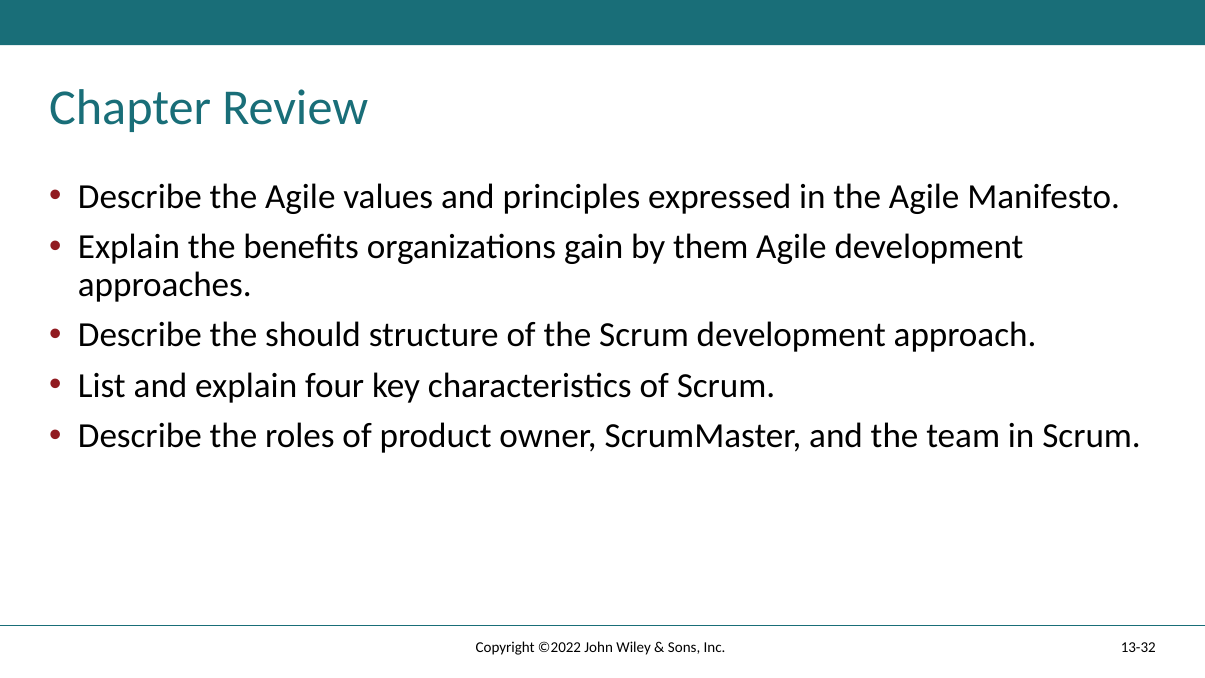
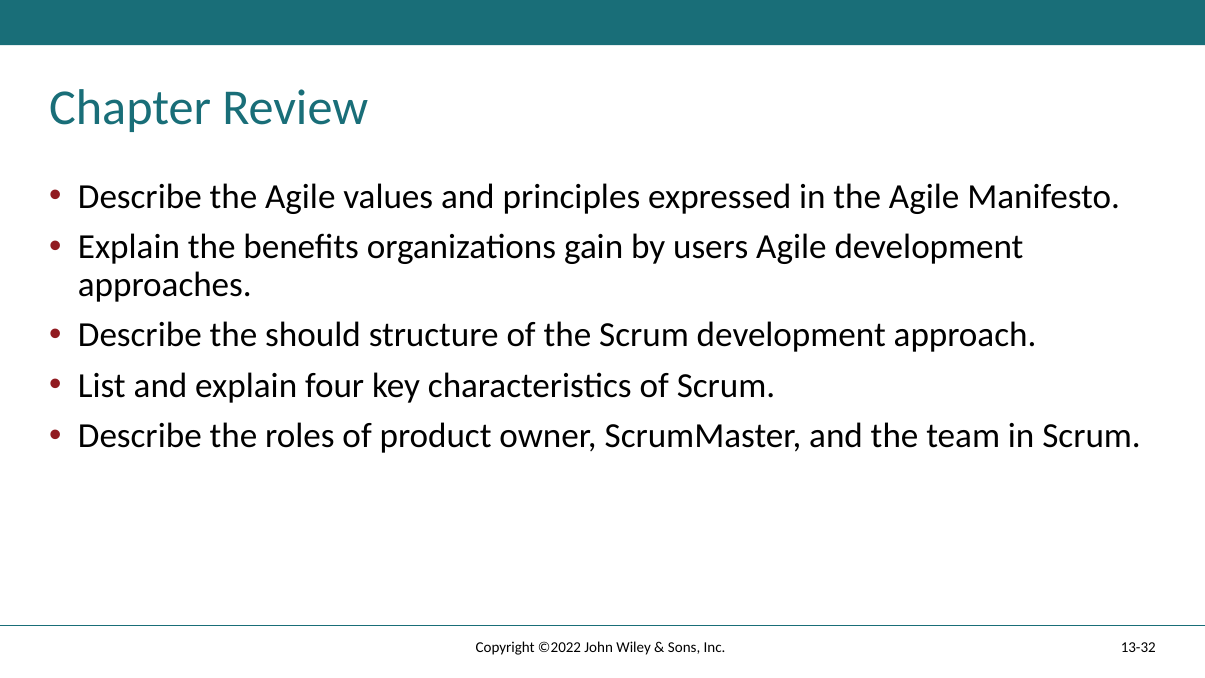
them: them -> users
